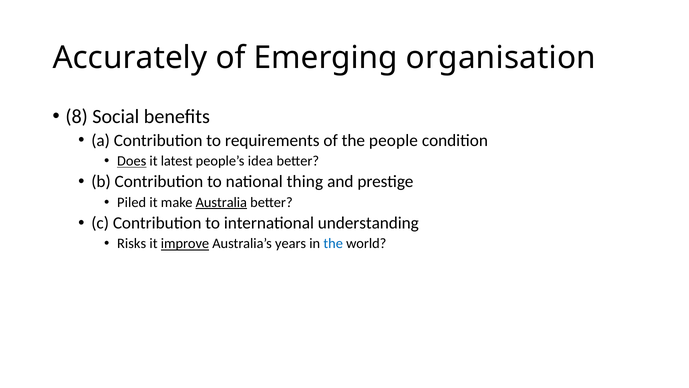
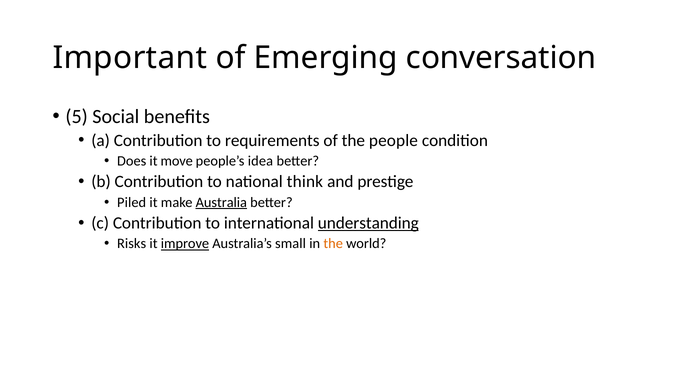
Accurately: Accurately -> Important
organisation: organisation -> conversation
8: 8 -> 5
Does underline: present -> none
latest: latest -> move
thing: thing -> think
understanding underline: none -> present
years: years -> small
the at (333, 243) colour: blue -> orange
